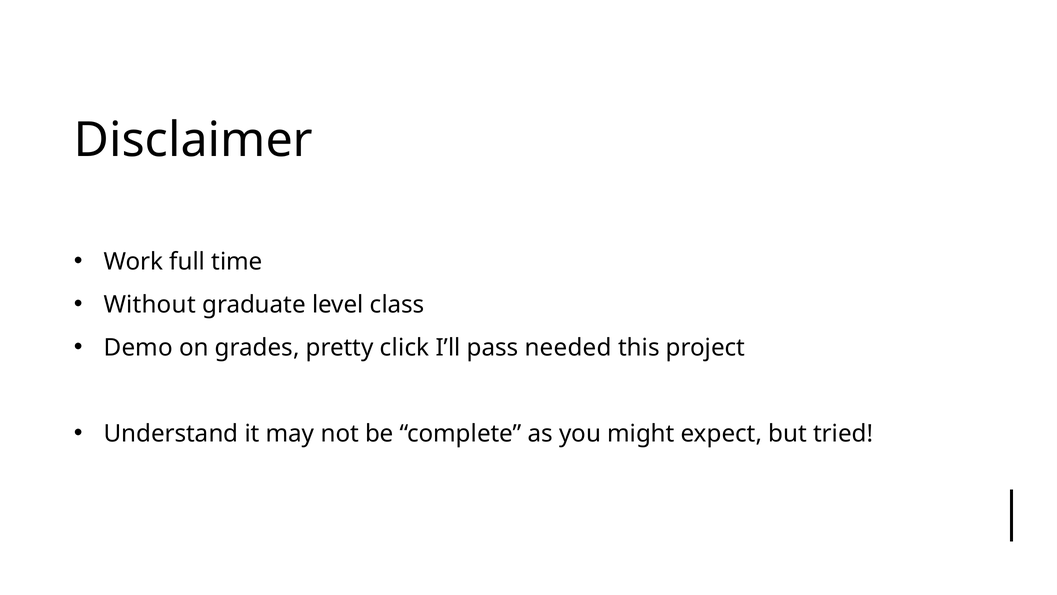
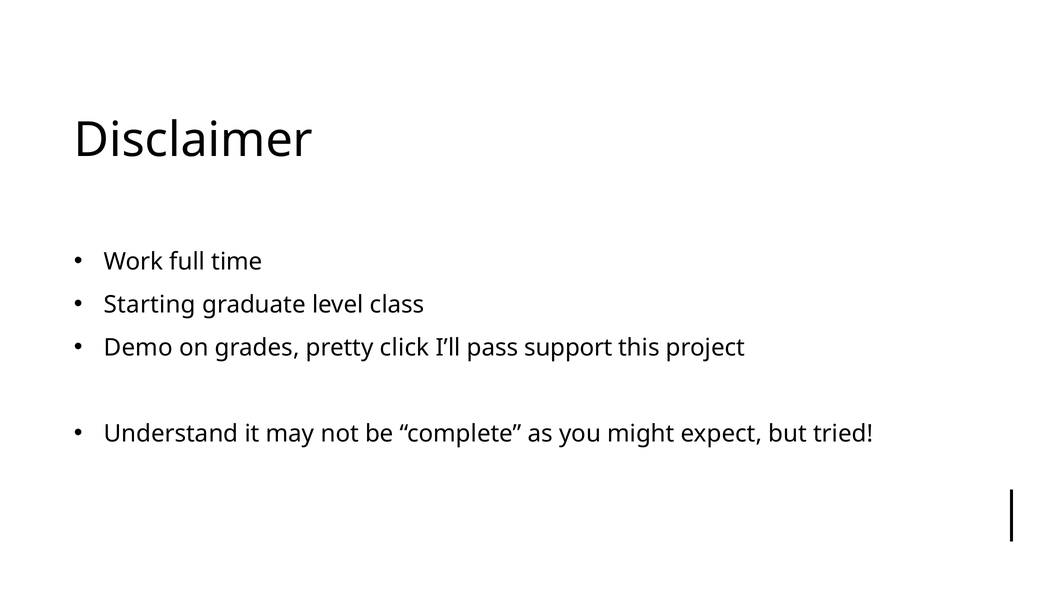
Without: Without -> Starting
needed: needed -> support
